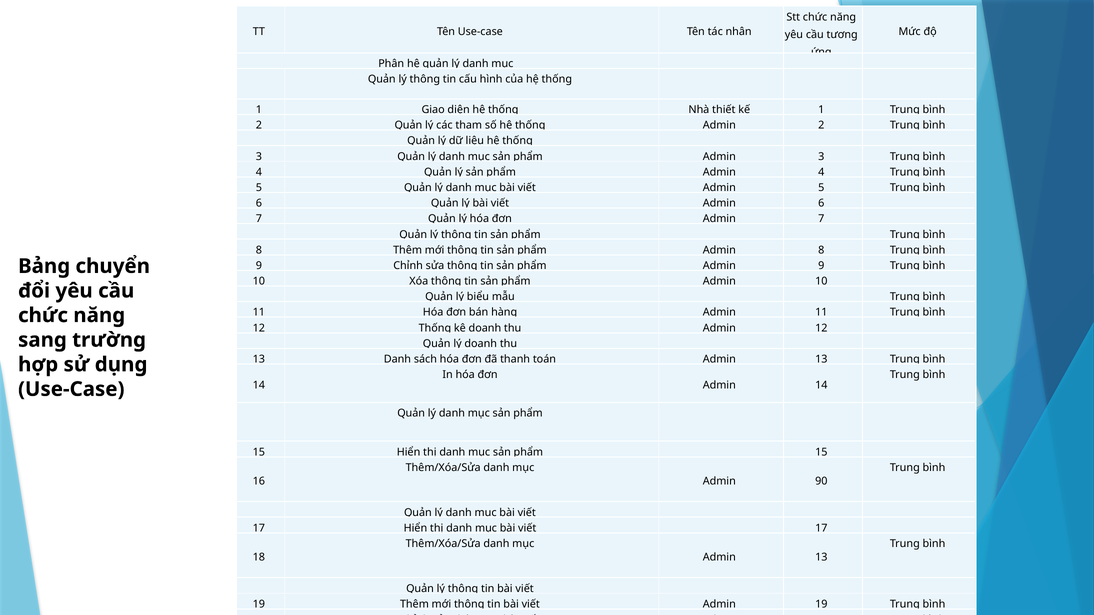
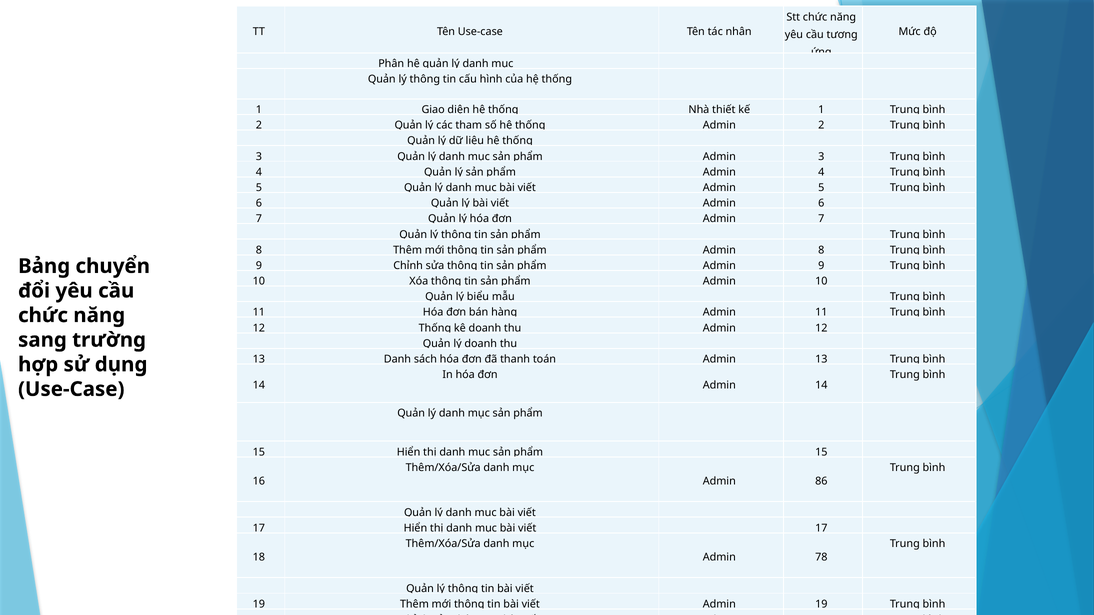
90: 90 -> 86
13 at (821, 558): 13 -> 78
